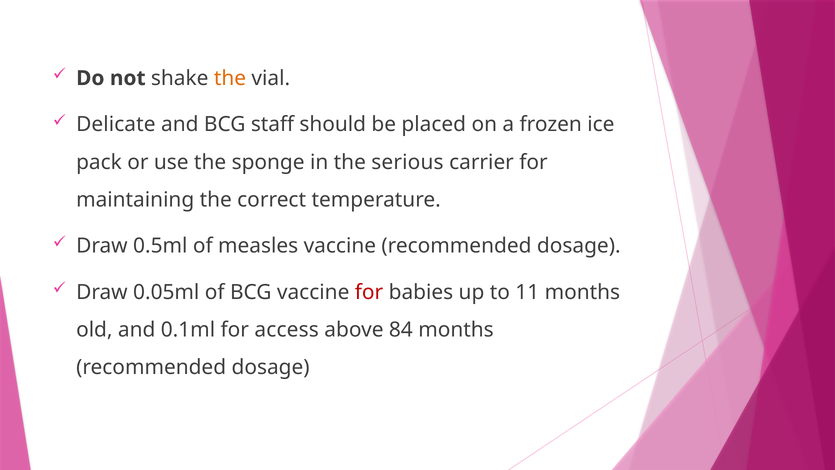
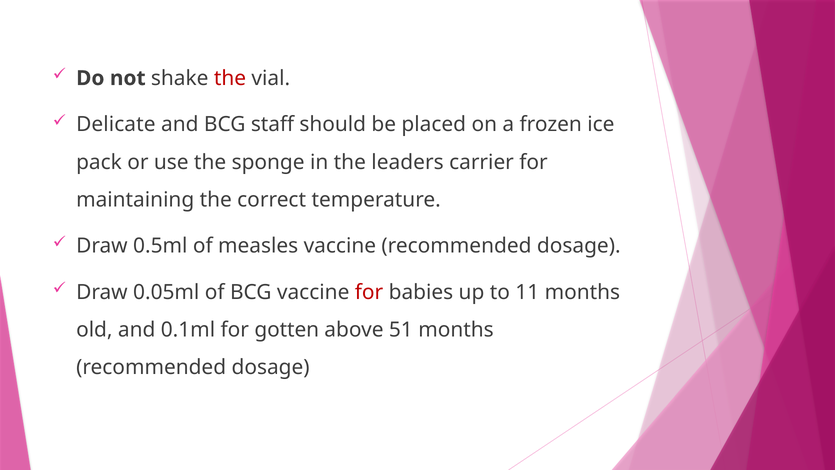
the at (230, 78) colour: orange -> red
serious: serious -> leaders
access: access -> gotten
84: 84 -> 51
